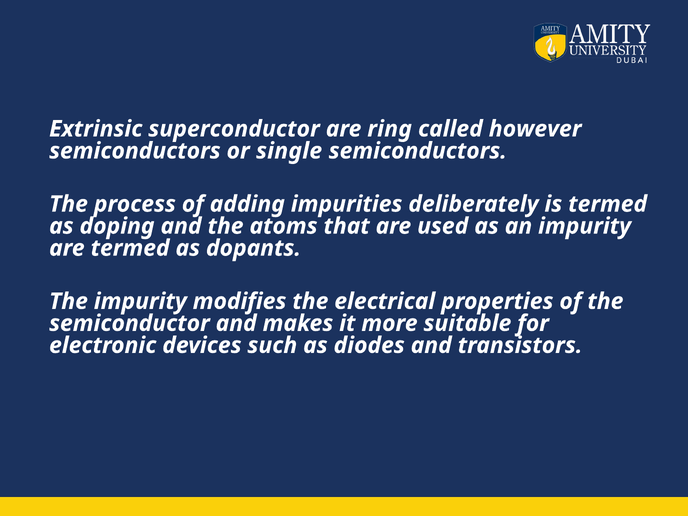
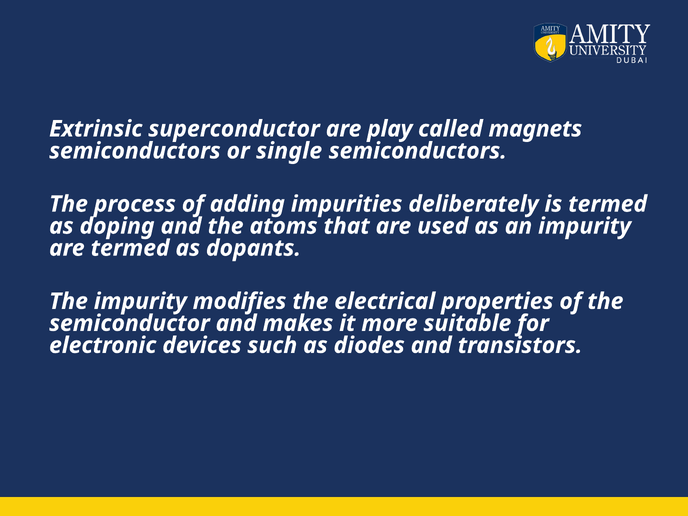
ring: ring -> play
however: however -> magnets
